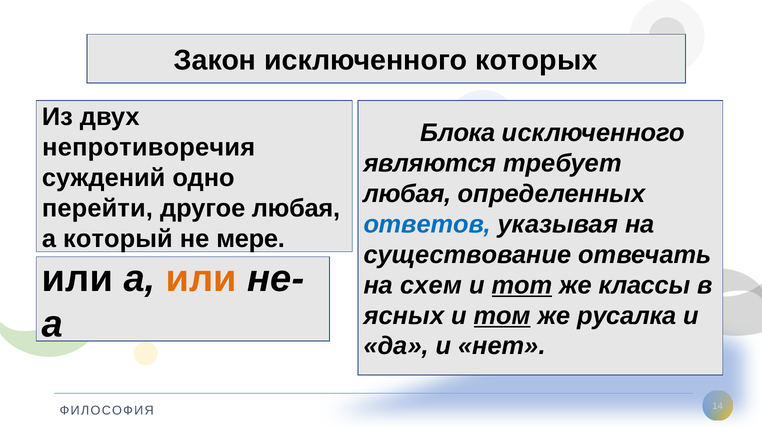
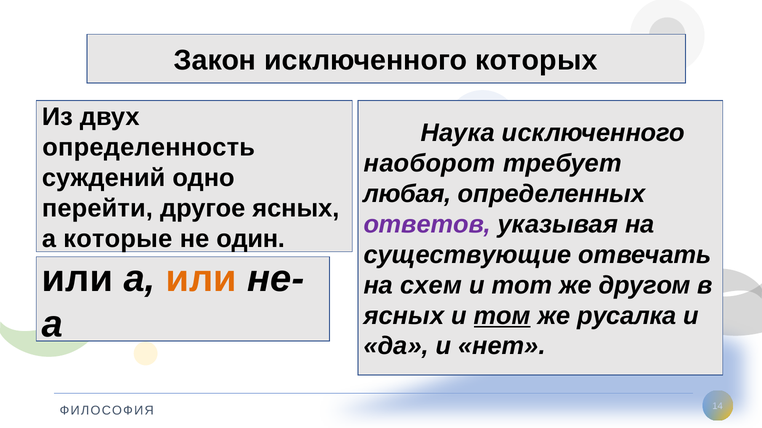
Блока: Блока -> Наука
непротиворечия: непротиворечия -> определенность
являются: являются -> наоборот
другое любая: любая -> ясных
ответов colour: blue -> purple
который: который -> которые
мере: мере -> один
существование: существование -> существующие
тот underline: present -> none
классы: классы -> другом
